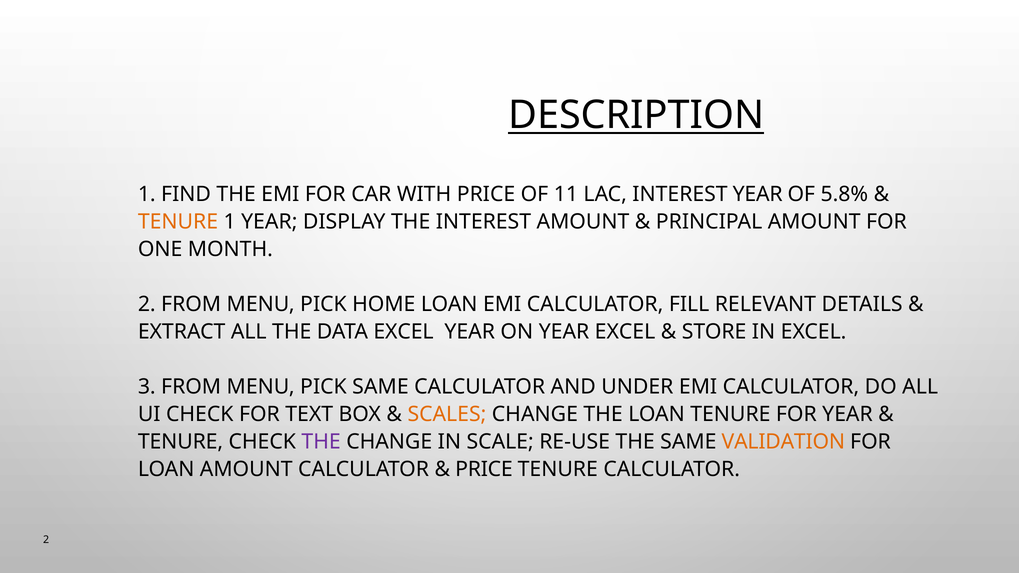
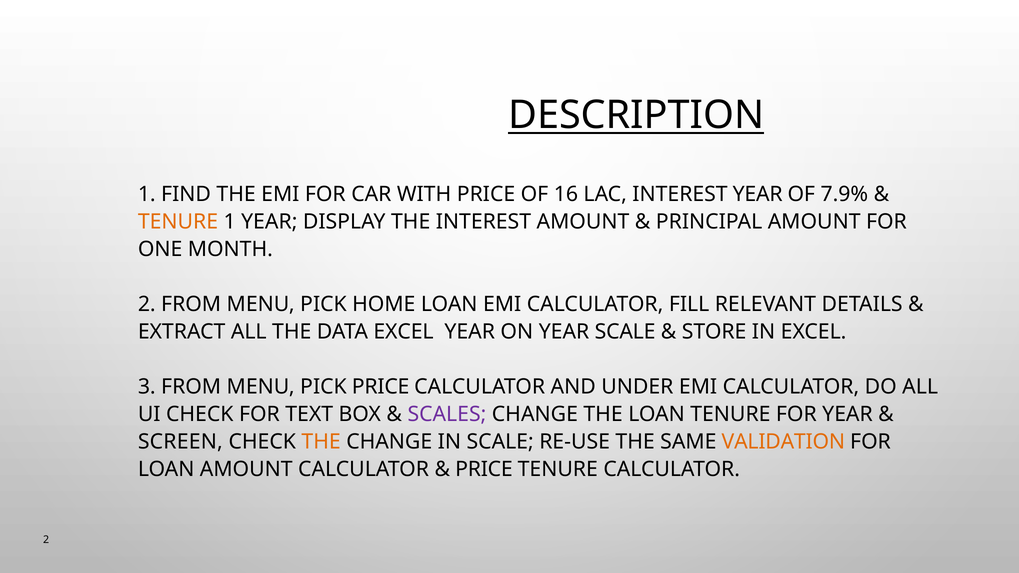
11: 11 -> 16
5.8%: 5.8% -> 7.9%
YEAR EXCEL: EXCEL -> SCALE
PICK SAME: SAME -> PRICE
SCALES colour: orange -> purple
TENURE at (180, 442): TENURE -> SCREEN
THE at (321, 442) colour: purple -> orange
